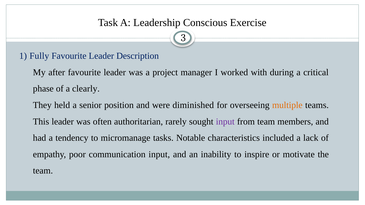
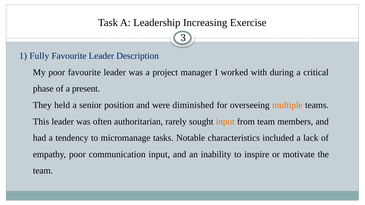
Conscious: Conscious -> Increasing
My after: after -> poor
clearly: clearly -> present
input at (225, 122) colour: purple -> orange
